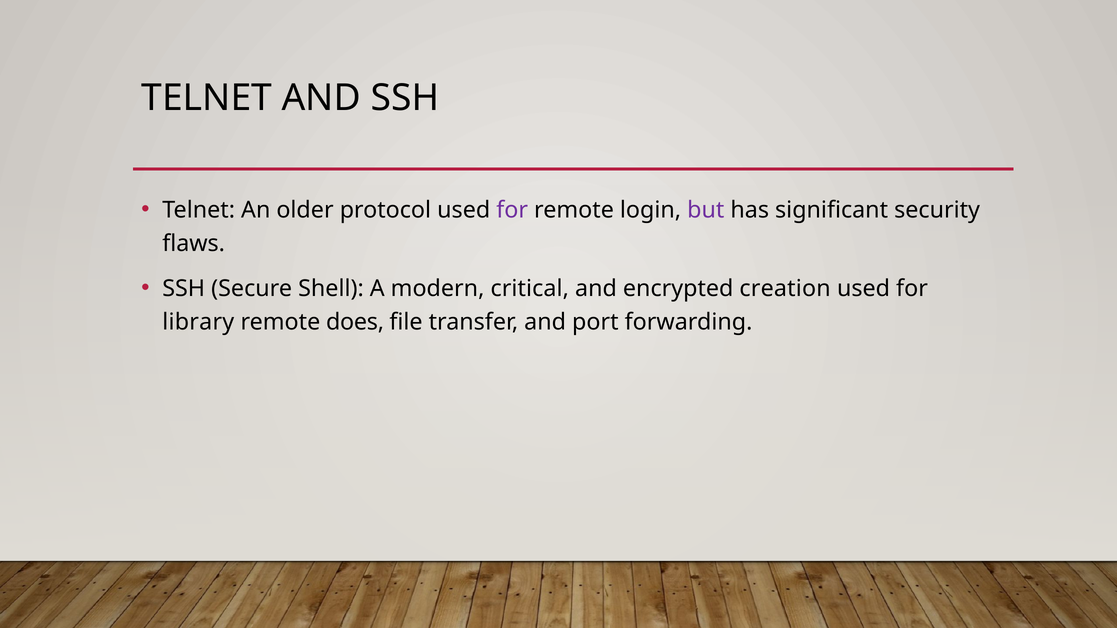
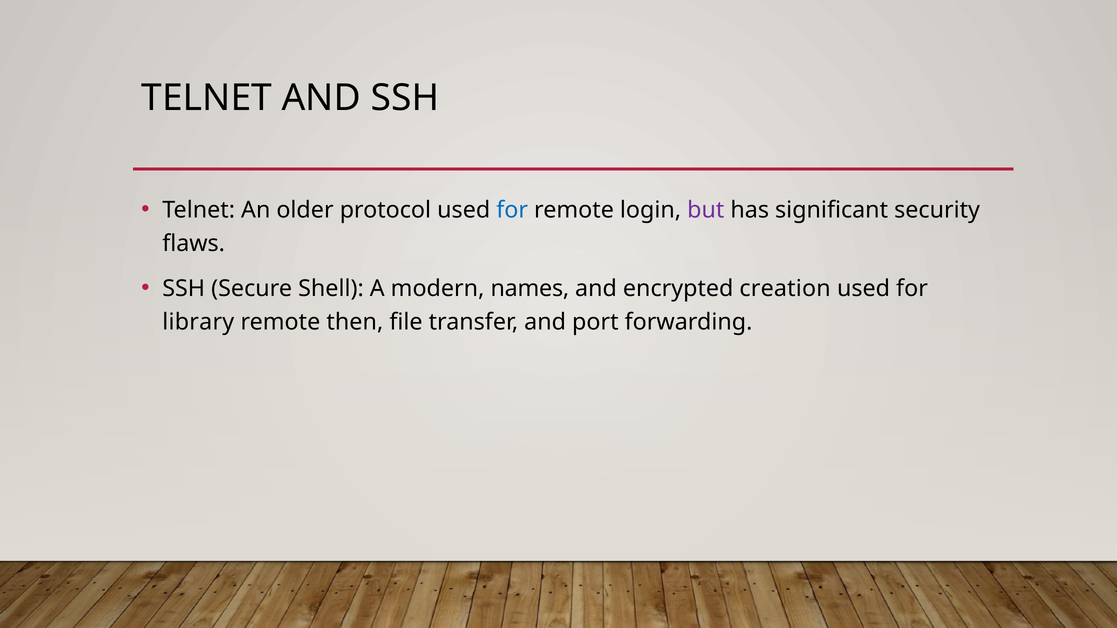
for at (512, 210) colour: purple -> blue
critical: critical -> names
does: does -> then
